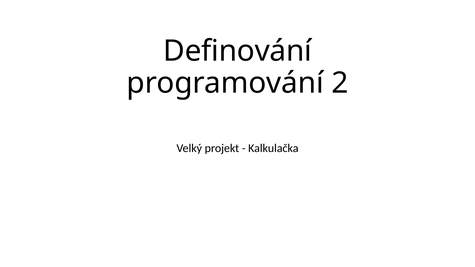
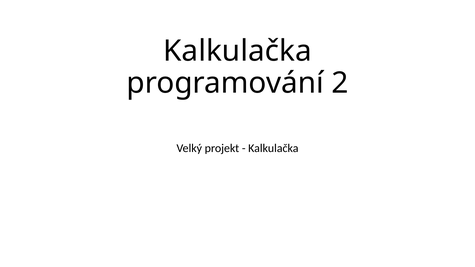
Definování at (238, 51): Definování -> Kalkulačka
